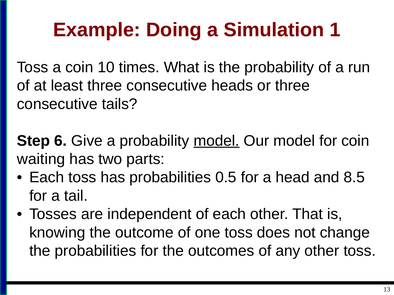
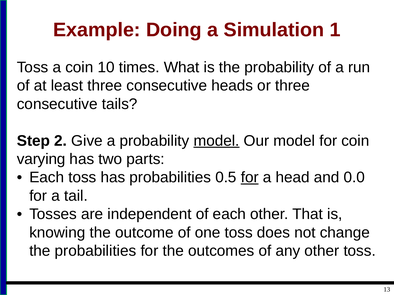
6: 6 -> 2
waiting: waiting -> varying
for at (250, 178) underline: none -> present
8.5: 8.5 -> 0.0
